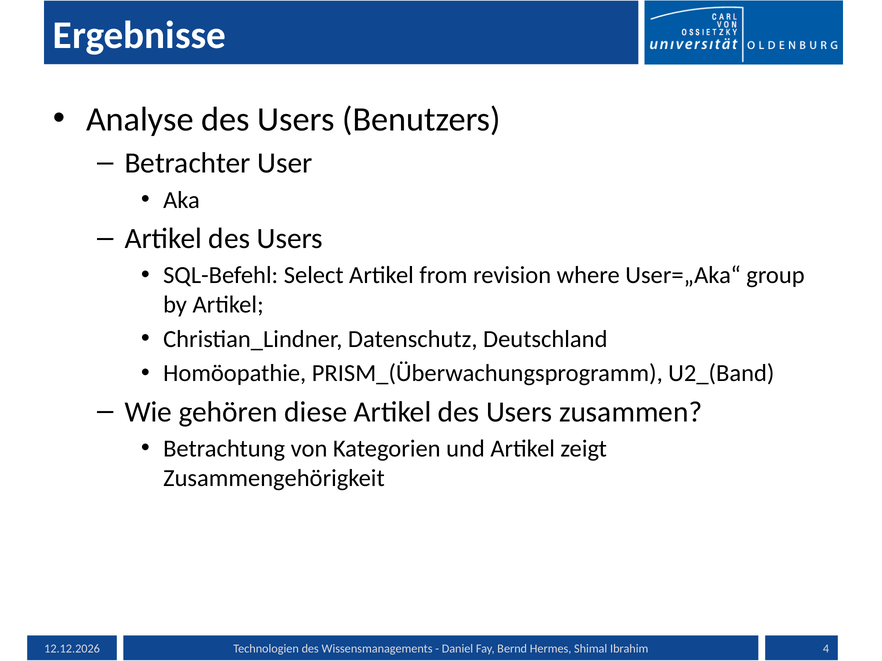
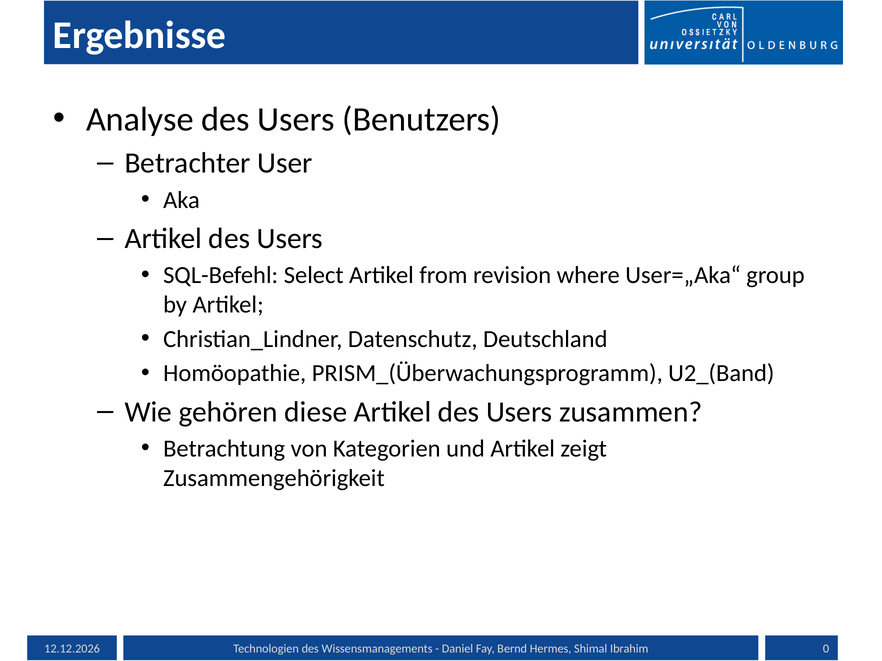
4: 4 -> 0
